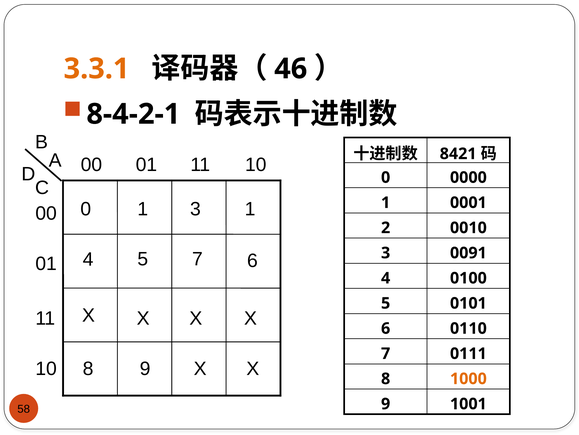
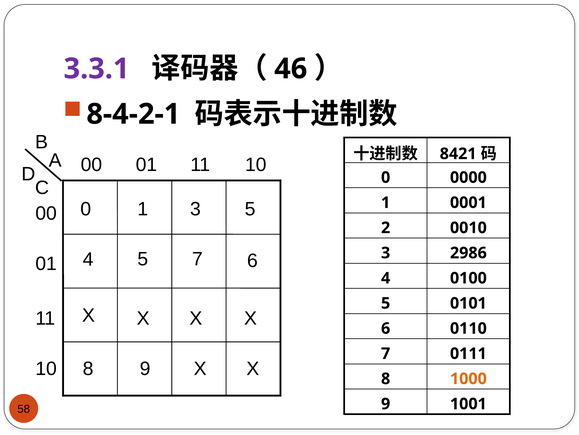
3.3.1 colour: orange -> purple
3 1: 1 -> 5
0091: 0091 -> 2986
